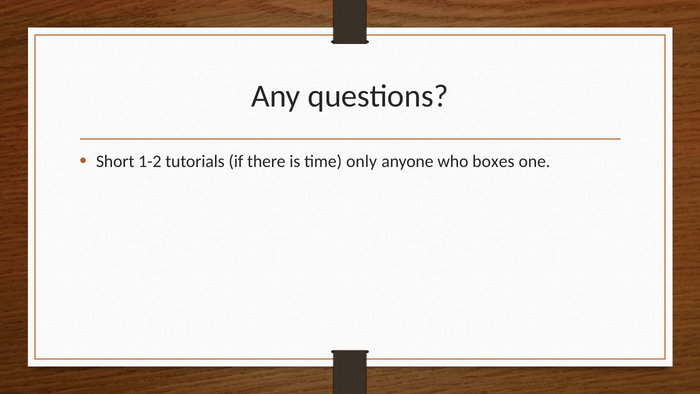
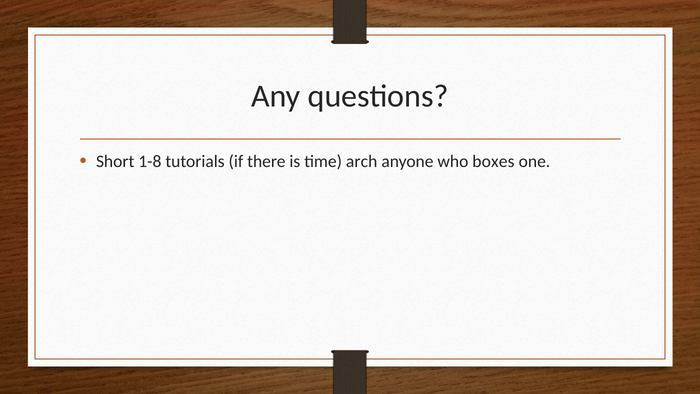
1-2: 1-2 -> 1-8
only: only -> arch
